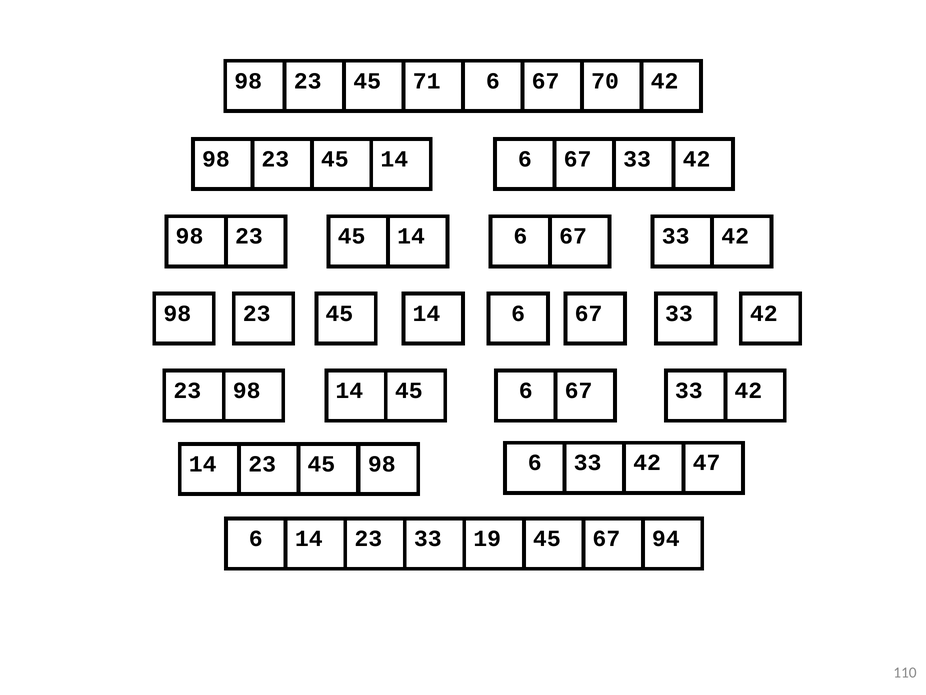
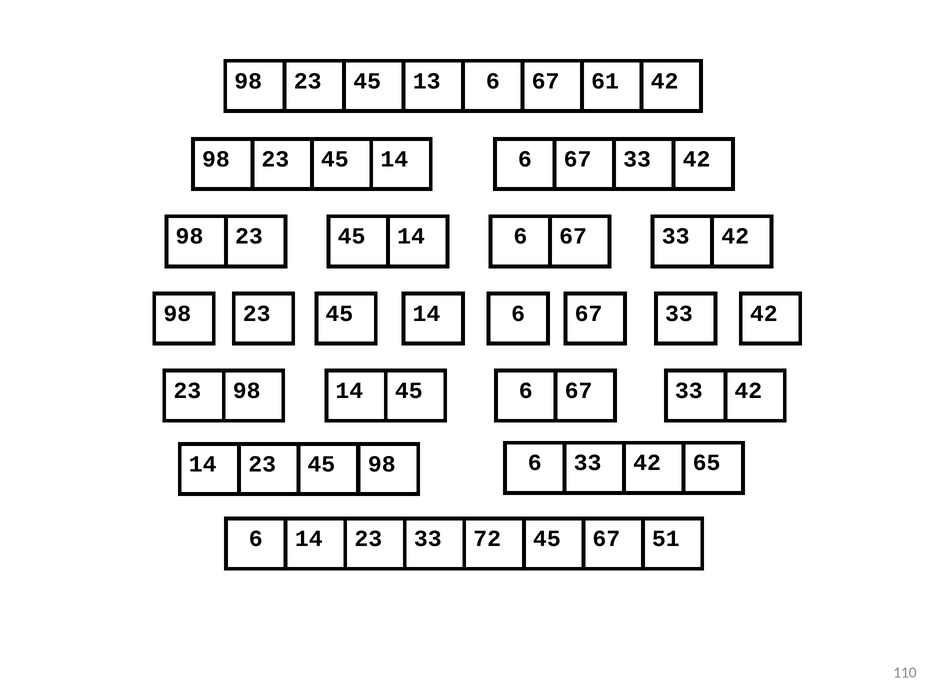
71: 71 -> 13
70: 70 -> 61
47: 47 -> 65
19: 19 -> 72
94: 94 -> 51
